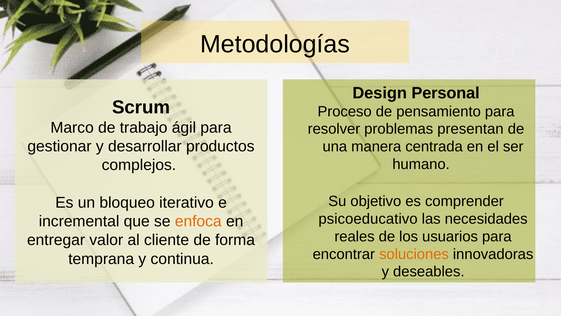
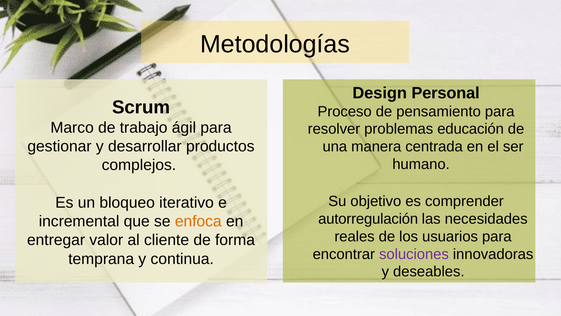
presentan: presentan -> educación
psicoeducativo: psicoeducativo -> autorregulación
soluciones colour: orange -> purple
